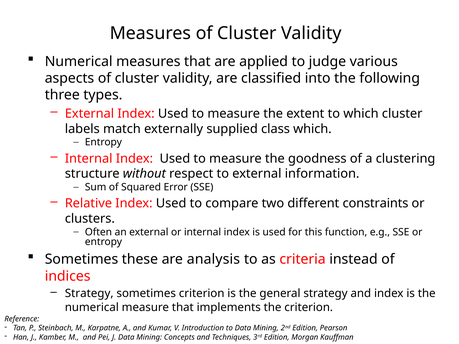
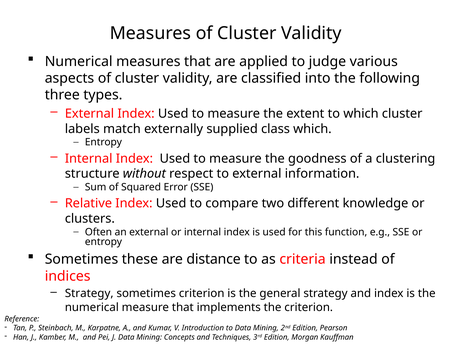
constraints: constraints -> knowledge
analysis: analysis -> distance
